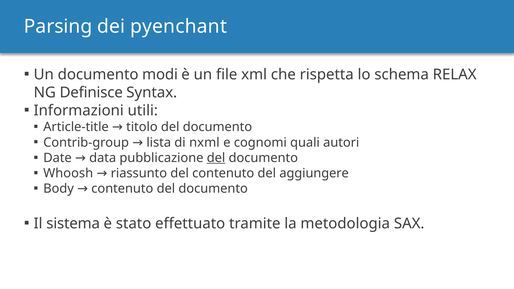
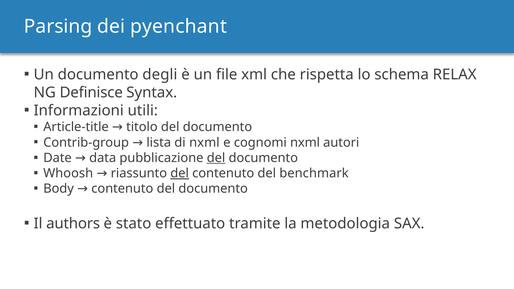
modi: modi -> degli
cognomi quali: quali -> nxml
del at (180, 173) underline: none -> present
aggiungere: aggiungere -> benchmark
sistema: sistema -> authors
